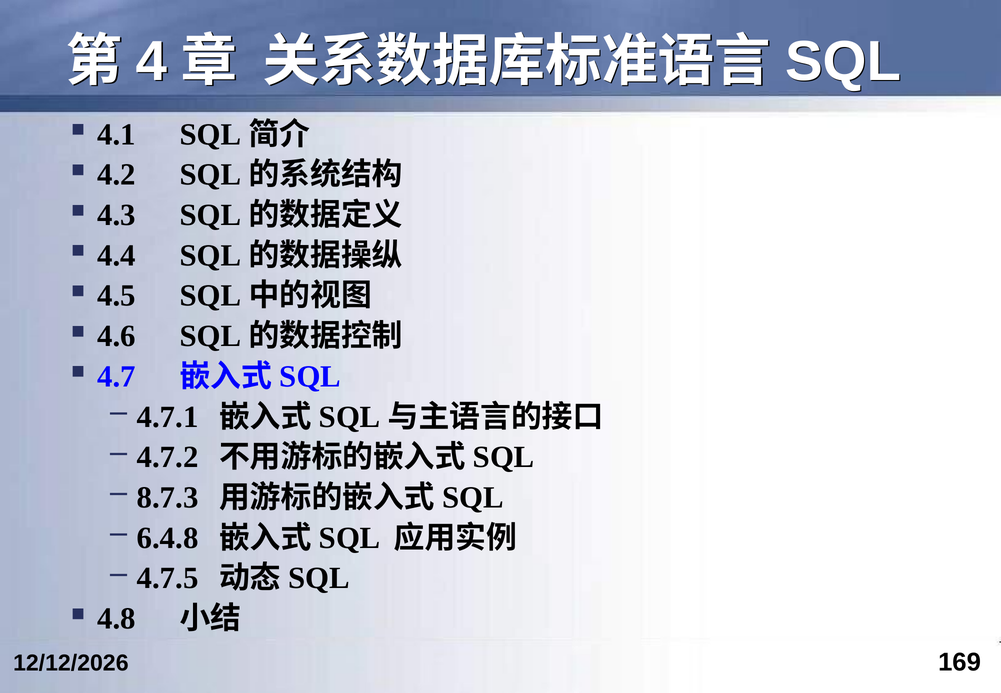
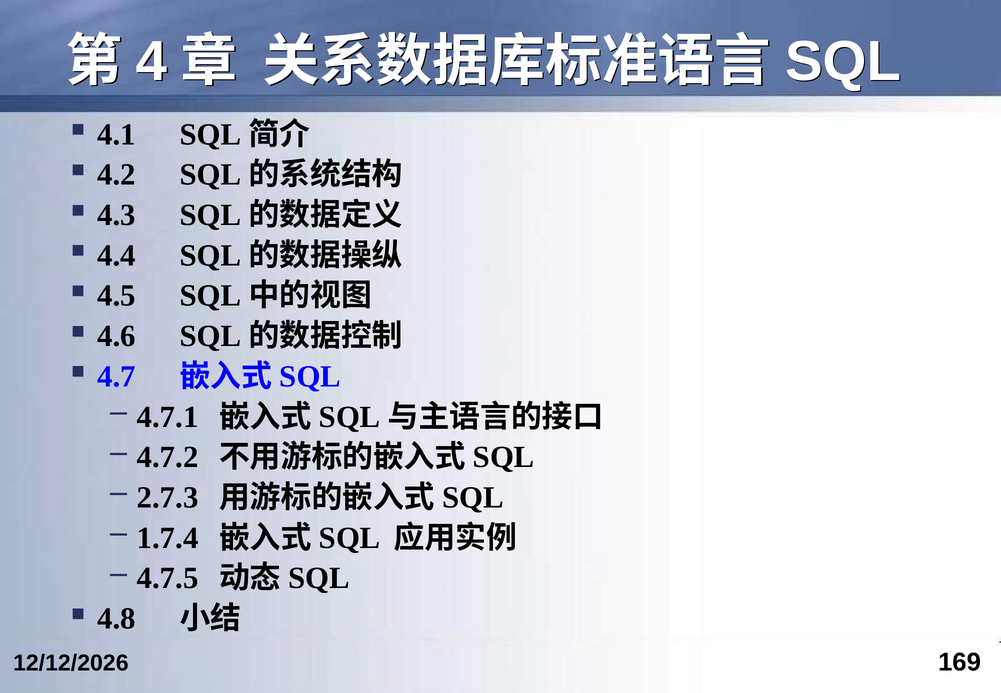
8.7.3: 8.7.3 -> 2.7.3
6.4.8: 6.4.8 -> 1.7.4
